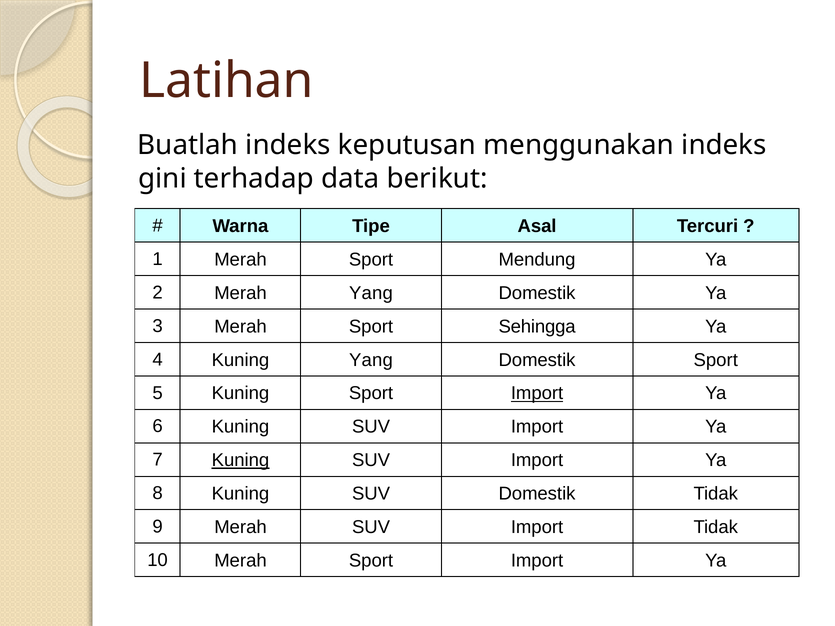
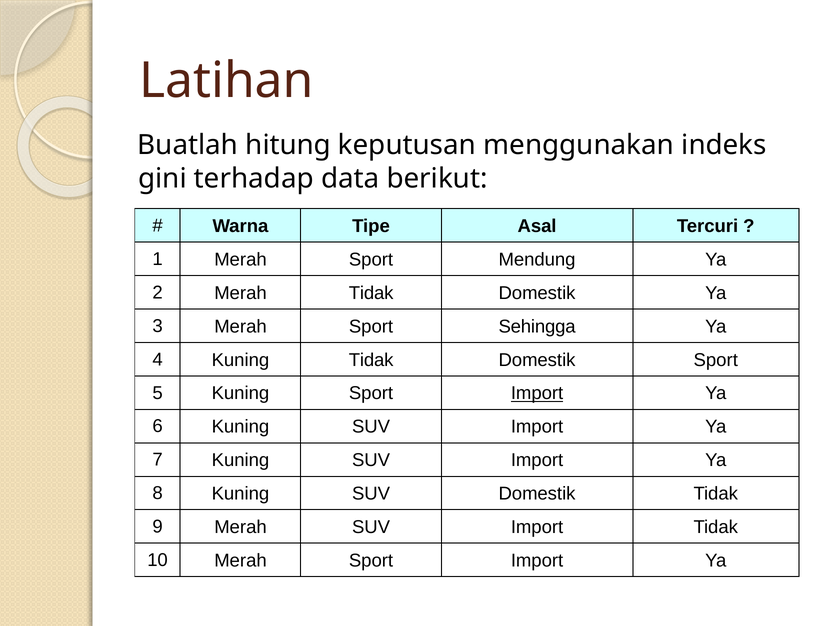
Buatlah indeks: indeks -> hitung
Merah Yang: Yang -> Tidak
Kuning Yang: Yang -> Tidak
Kuning at (240, 460) underline: present -> none
